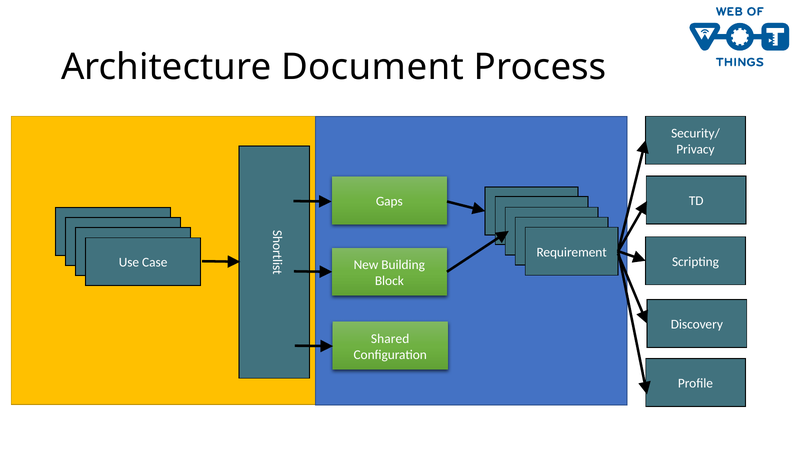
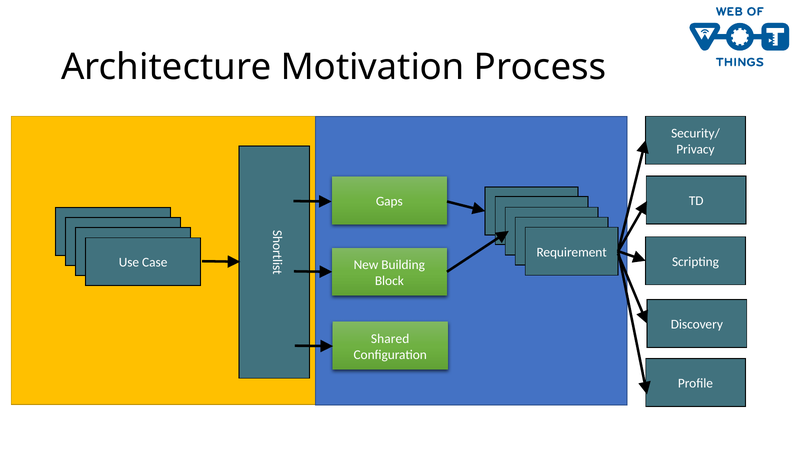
Document: Document -> Motivation
